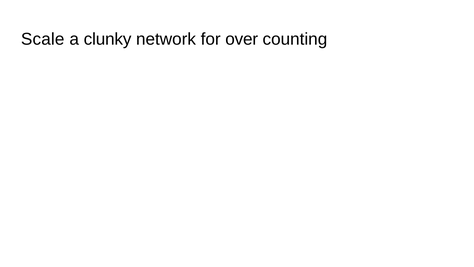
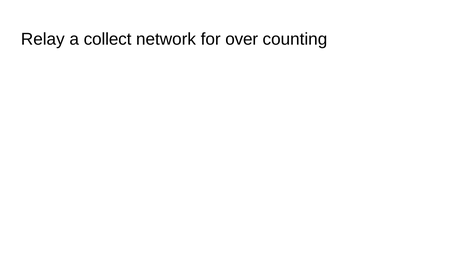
Scale: Scale -> Relay
clunky: clunky -> collect
